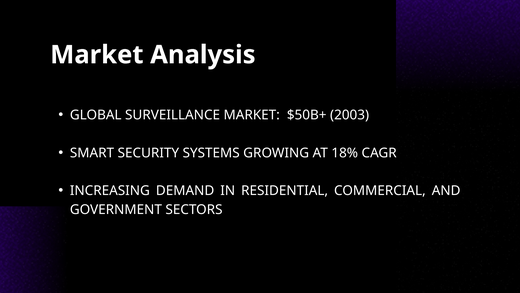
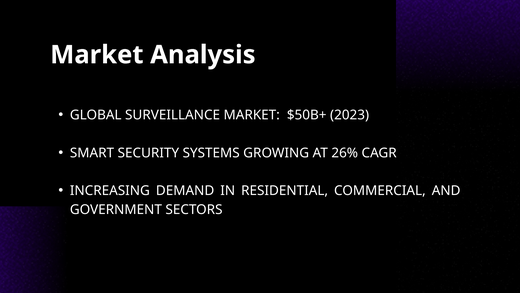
2003: 2003 -> 2023
18%: 18% -> 26%
